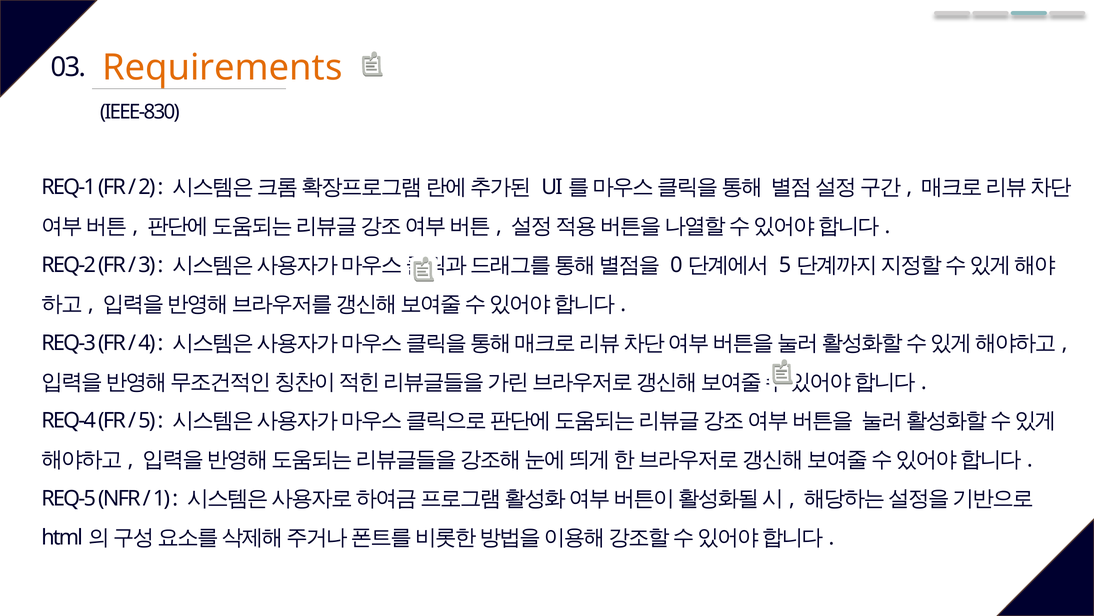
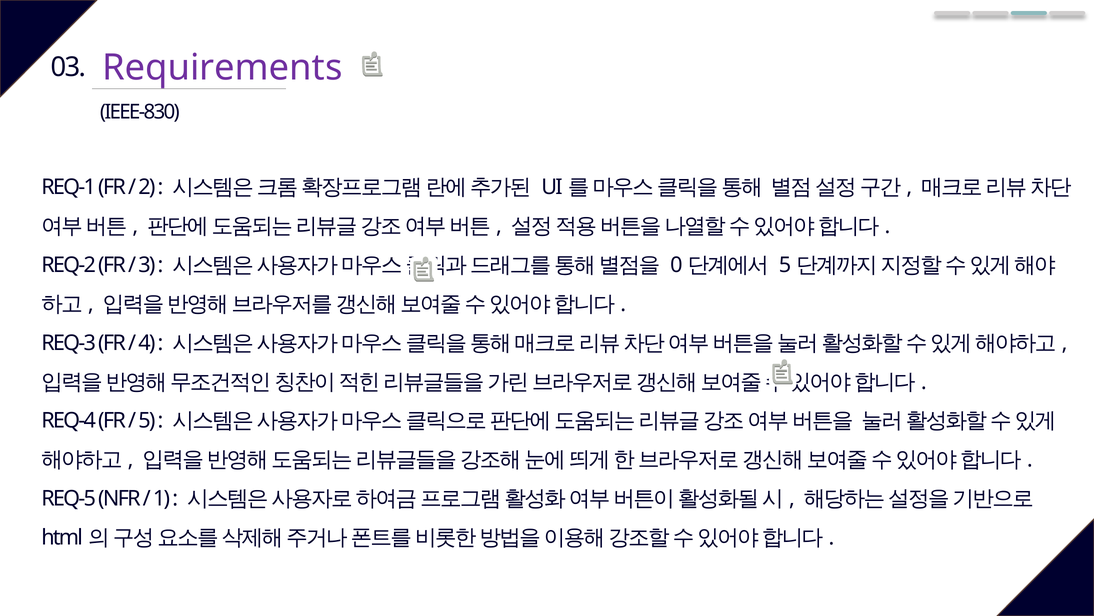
Requirements colour: orange -> purple
